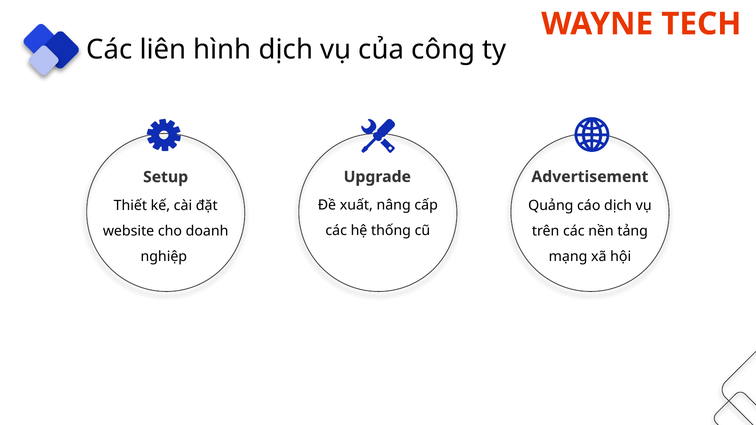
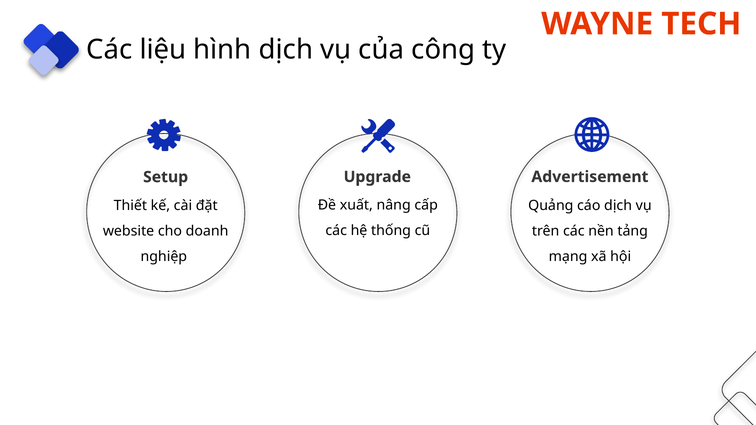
liên: liên -> liệu
